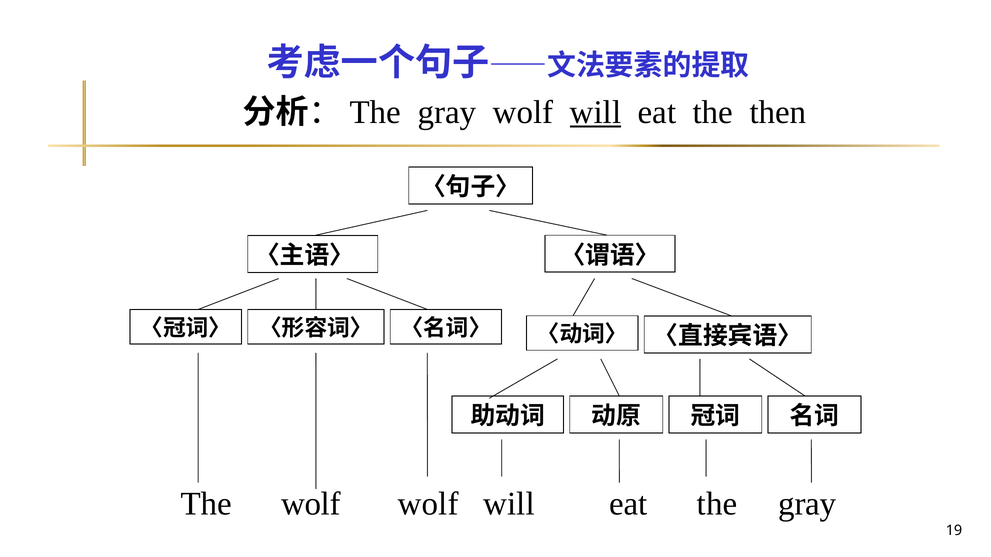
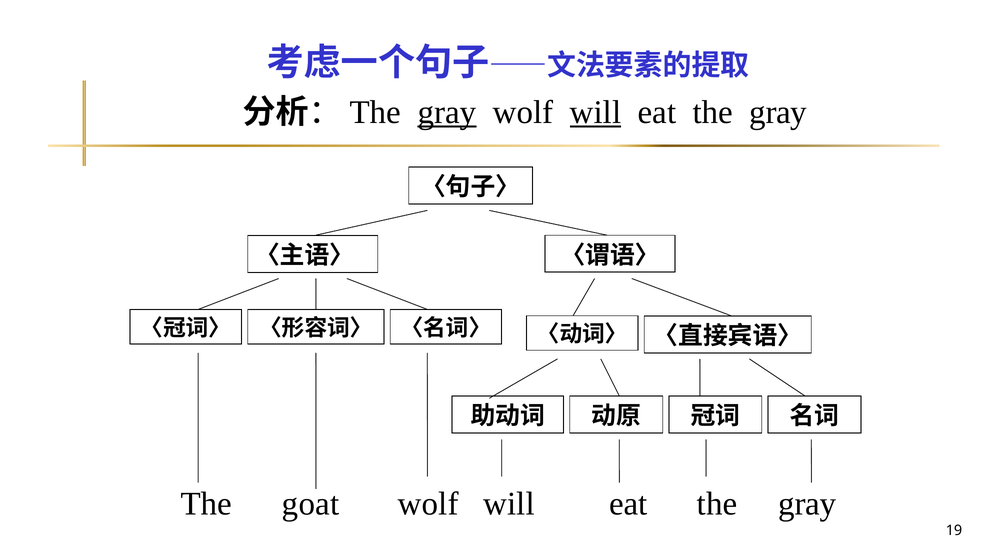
gray at (447, 112) underline: none -> present
then at (778, 112): then -> gray
The wolf: wolf -> goat
